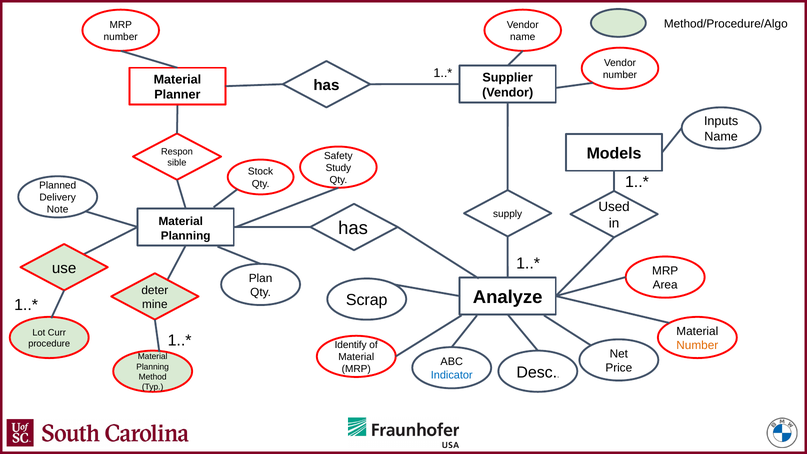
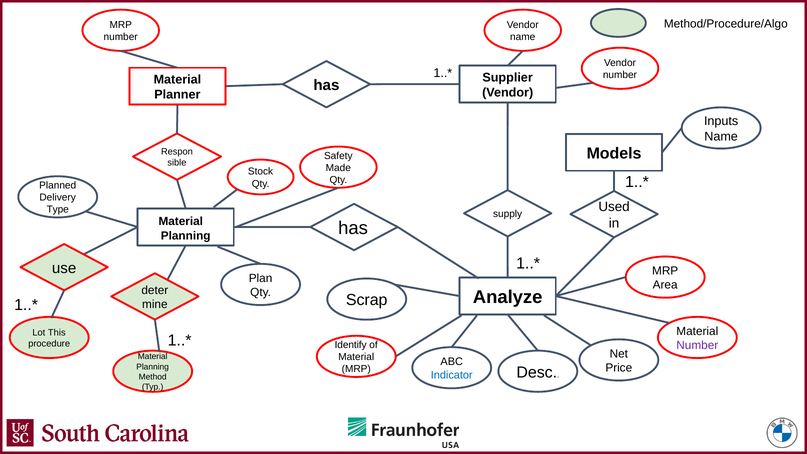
Study: Study -> Made
Note: Note -> Type
Curr: Curr -> This
Number at (697, 345) colour: orange -> purple
